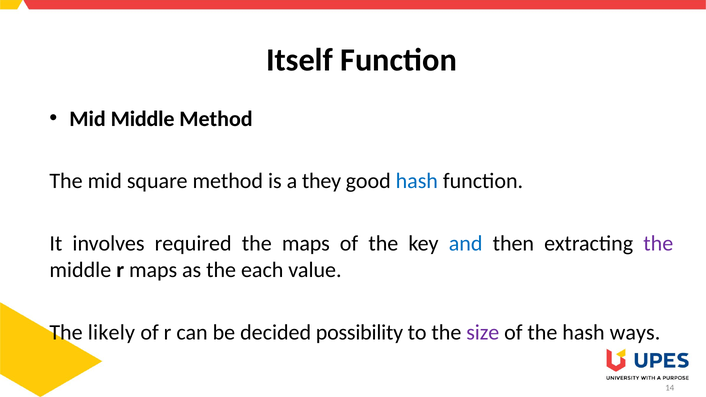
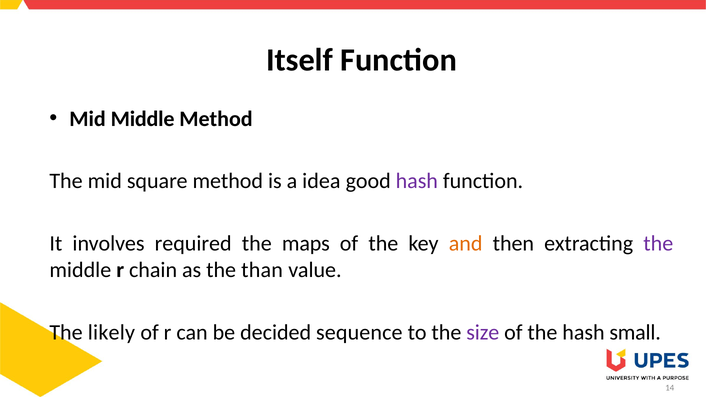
they: they -> idea
hash at (417, 181) colour: blue -> purple
and colour: blue -> orange
r maps: maps -> chain
each: each -> than
possibility: possibility -> sequence
ways: ways -> small
